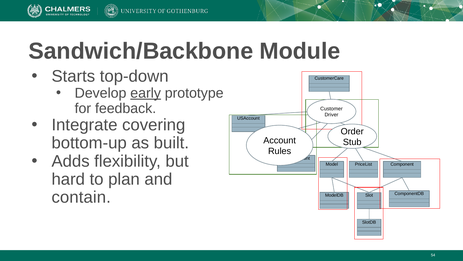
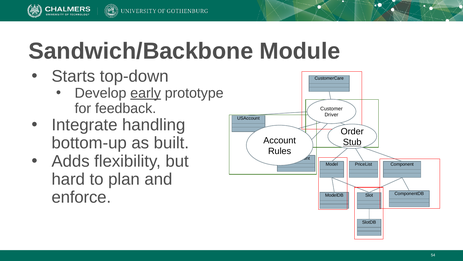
covering: covering -> handling
Stub underline: none -> present
contain: contain -> enforce
